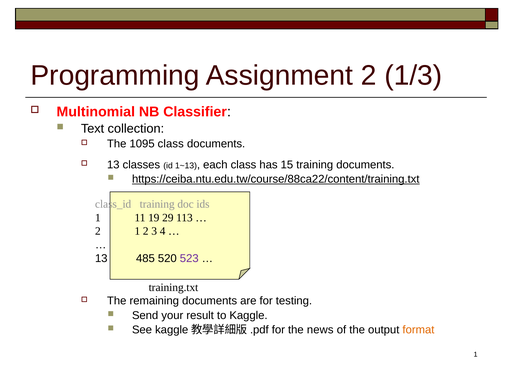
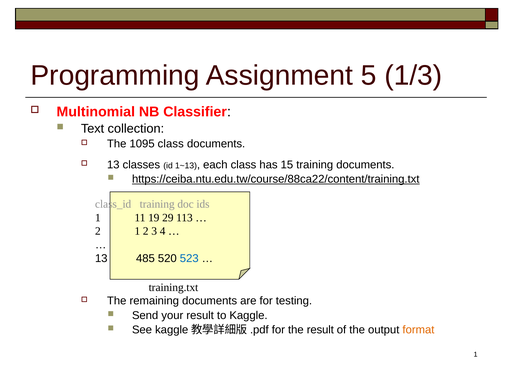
Assignment 2: 2 -> 5
523 colour: purple -> blue
the news: news -> result
